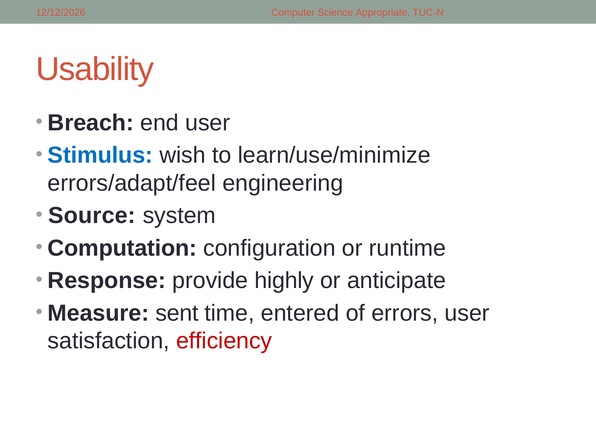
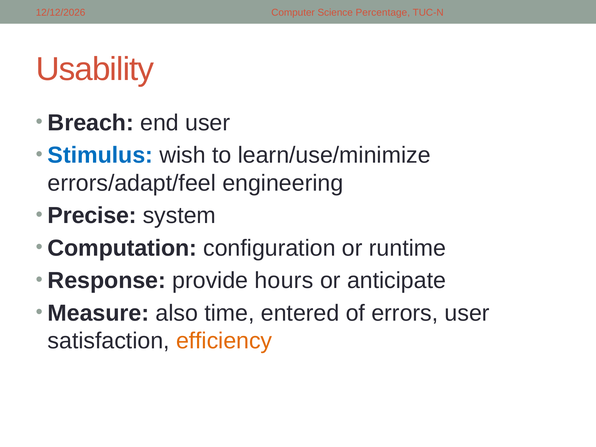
Appropriate: Appropriate -> Percentage
Source: Source -> Precise
highly: highly -> hours
sent: sent -> also
efficiency colour: red -> orange
